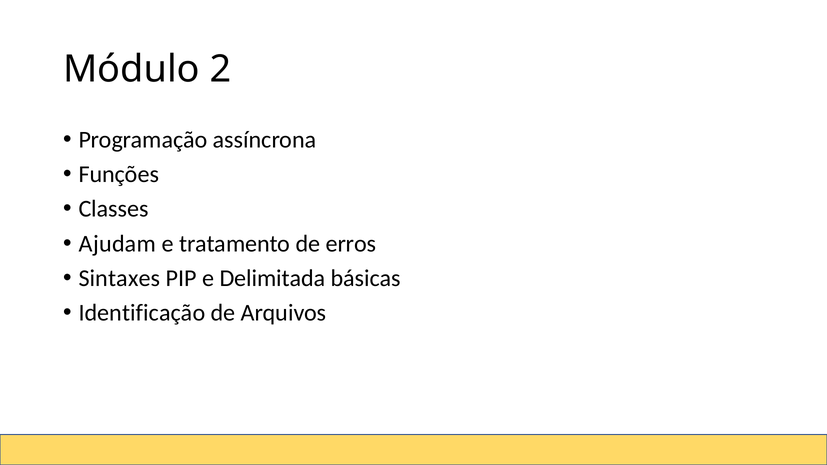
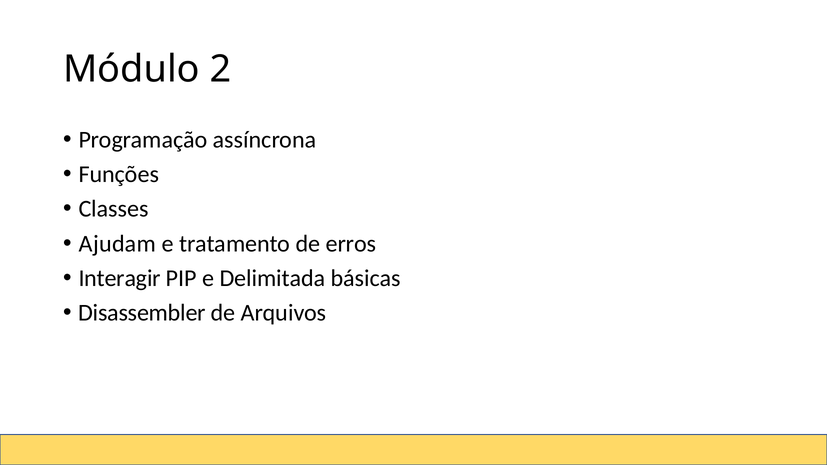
Sintaxes: Sintaxes -> Interagir
Identificação: Identificação -> Disassembler
